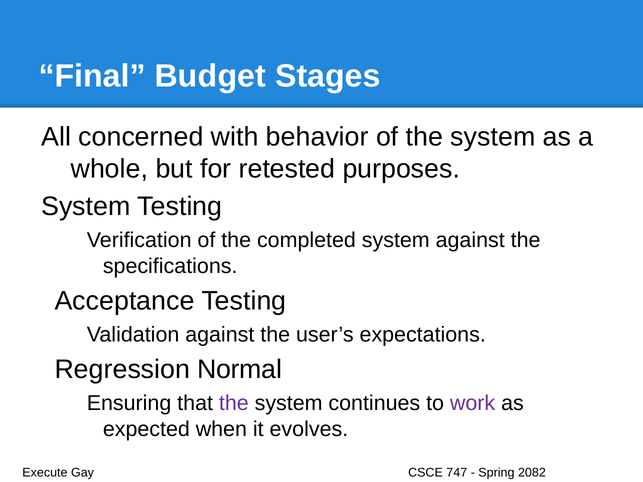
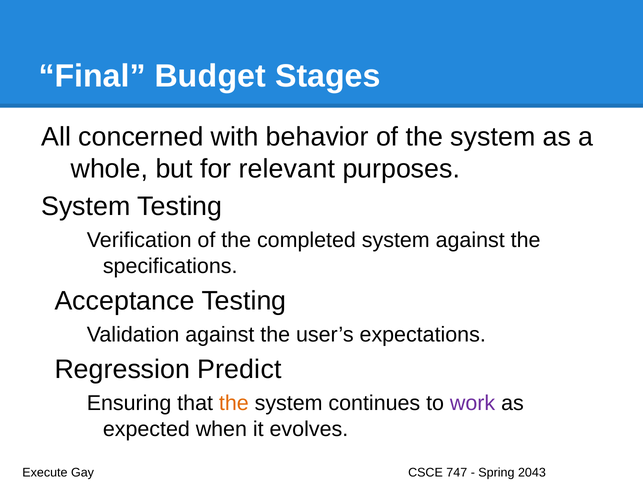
retested: retested -> relevant
Normal: Normal -> Predict
the at (234, 403) colour: purple -> orange
2082: 2082 -> 2043
